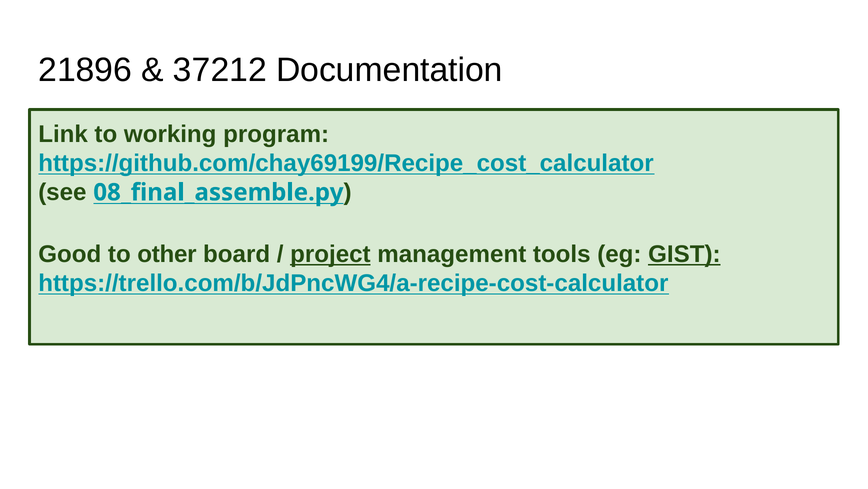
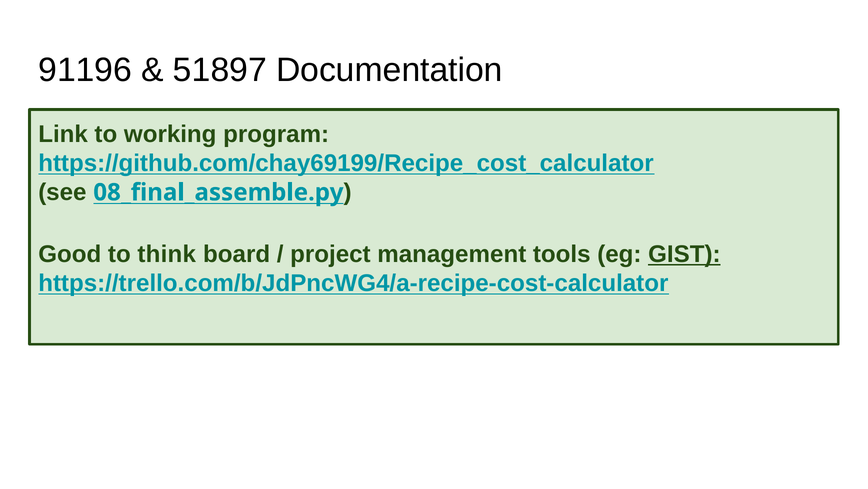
21896: 21896 -> 91196
37212: 37212 -> 51897
other: other -> think
project underline: present -> none
